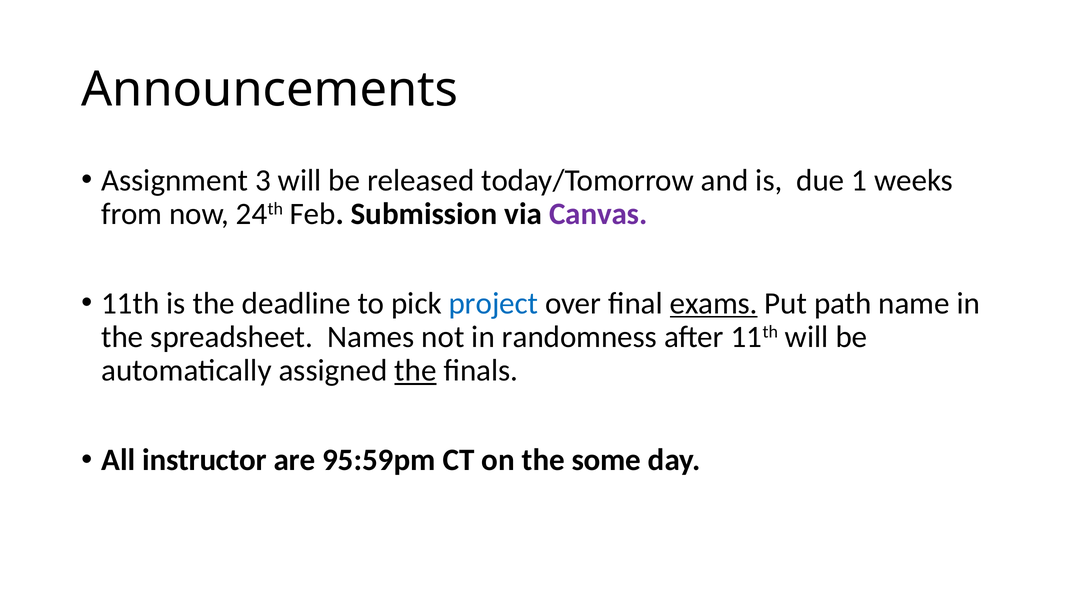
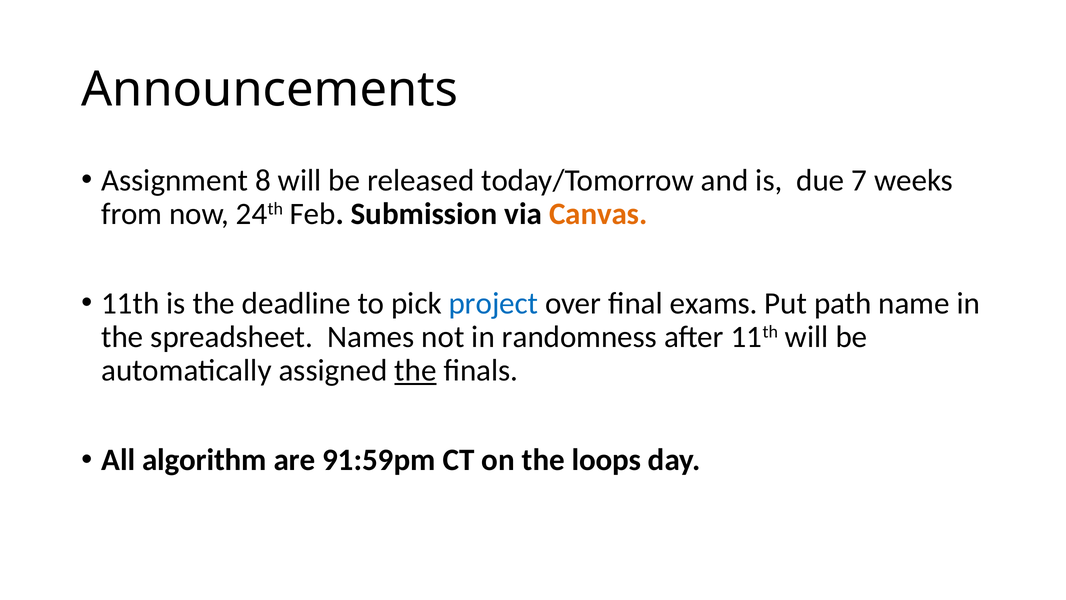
3: 3 -> 8
1: 1 -> 7
Canvas colour: purple -> orange
exams underline: present -> none
instructor: instructor -> algorithm
95:59pm: 95:59pm -> 91:59pm
some: some -> loops
